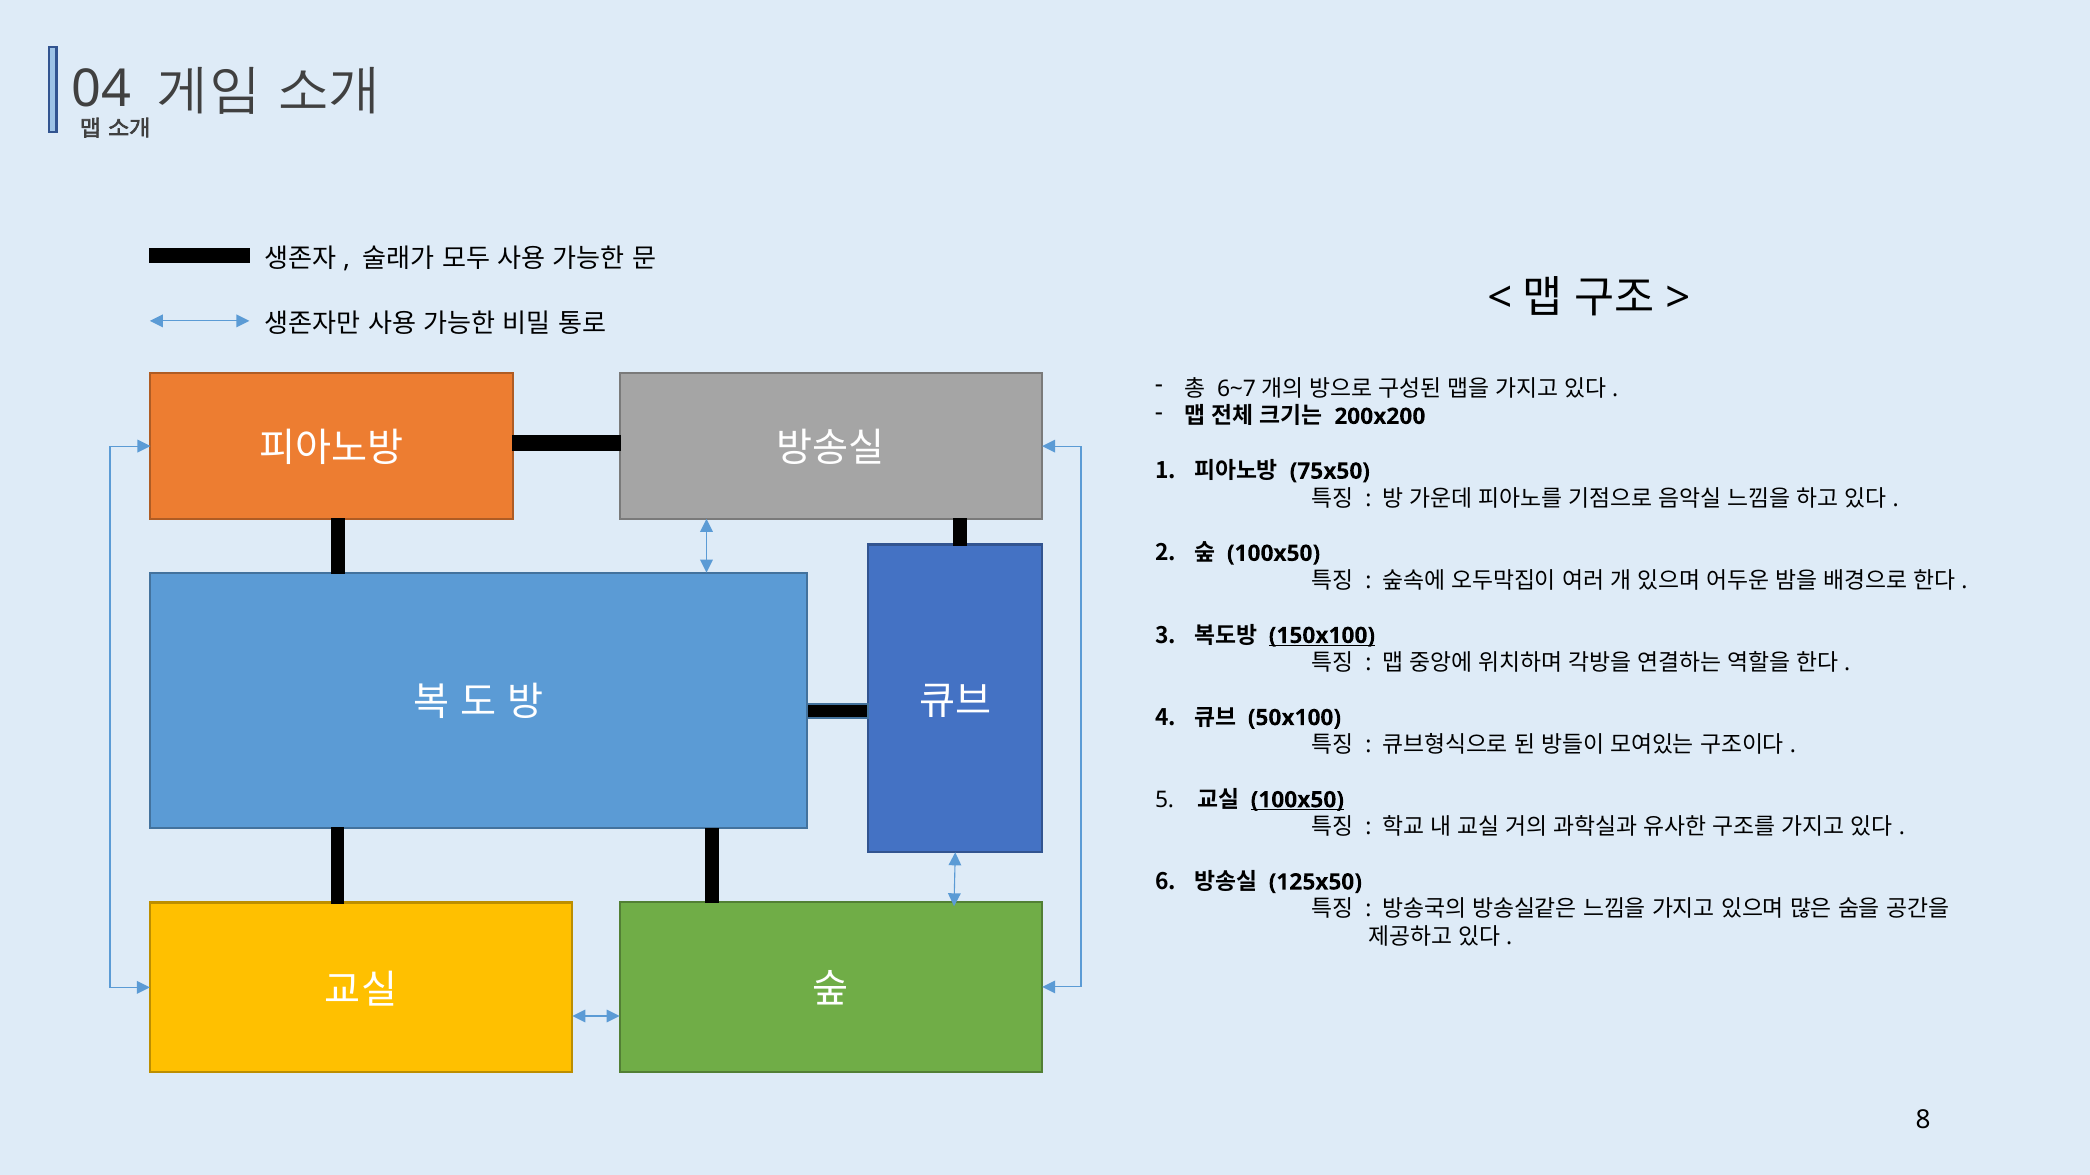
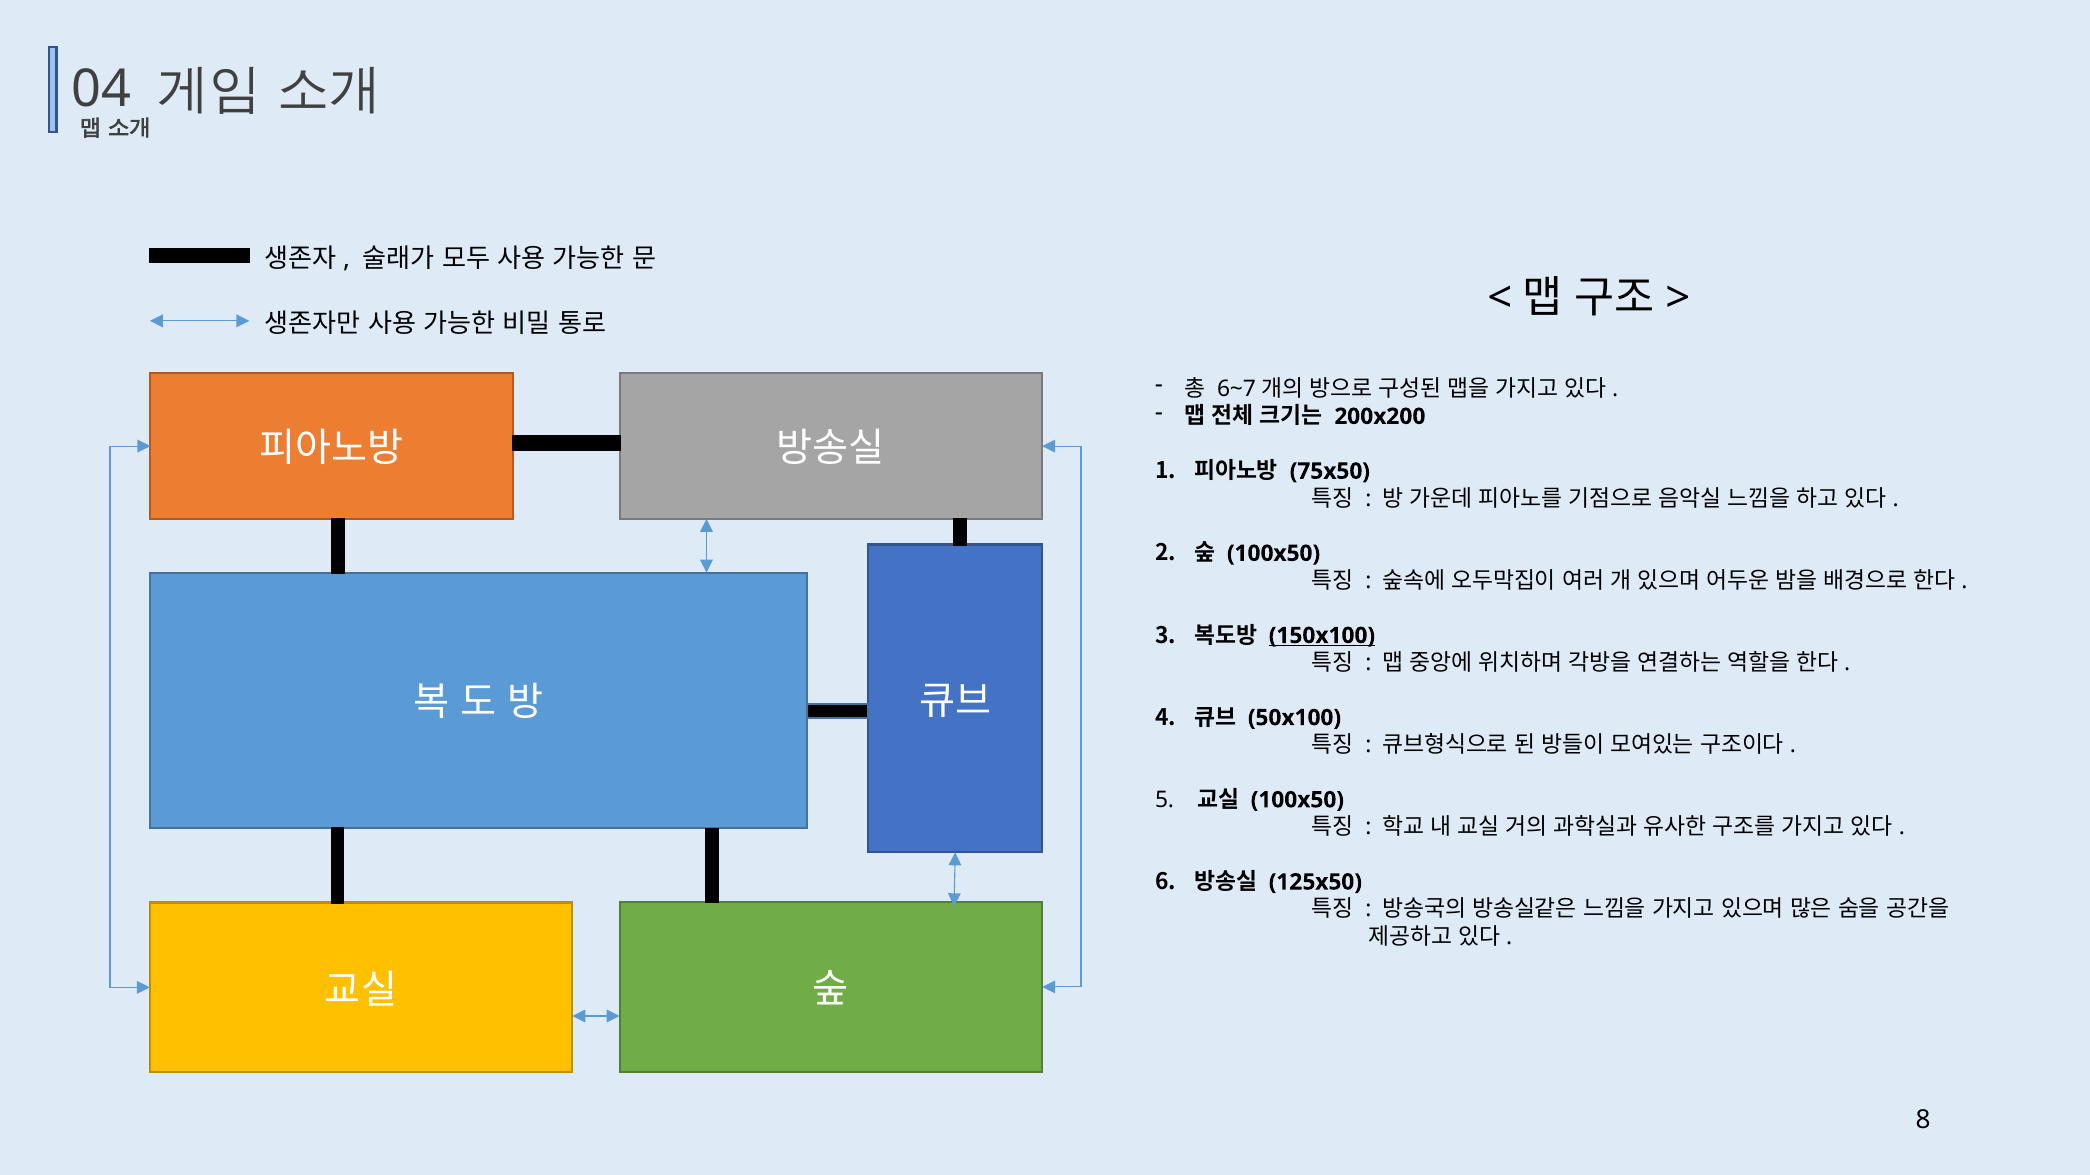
100x50 at (1297, 800) underline: present -> none
